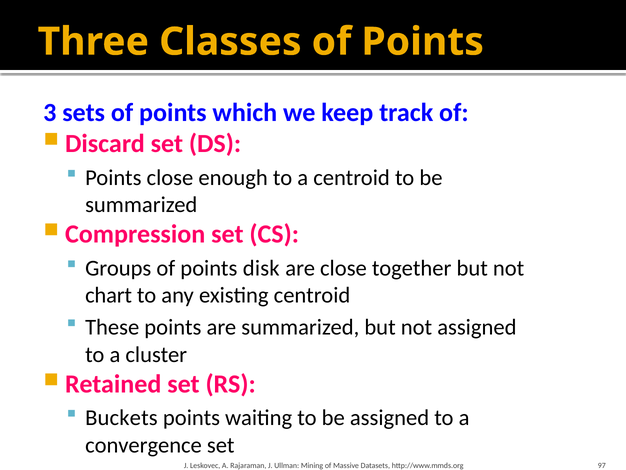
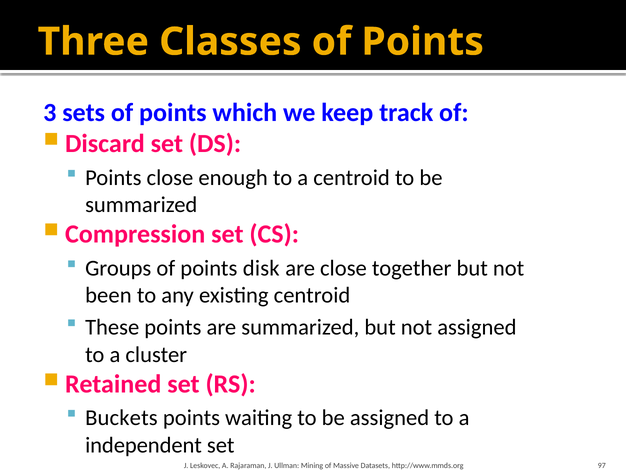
chart: chart -> been
convergence: convergence -> independent
